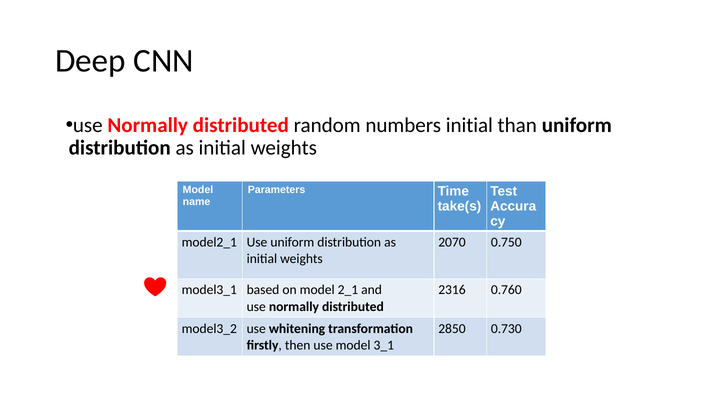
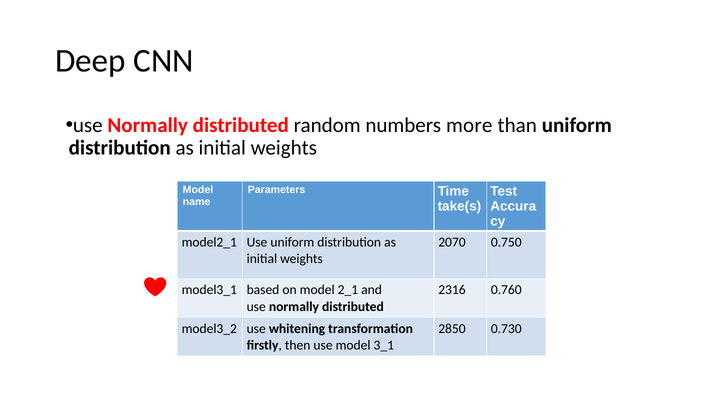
numbers initial: initial -> more
